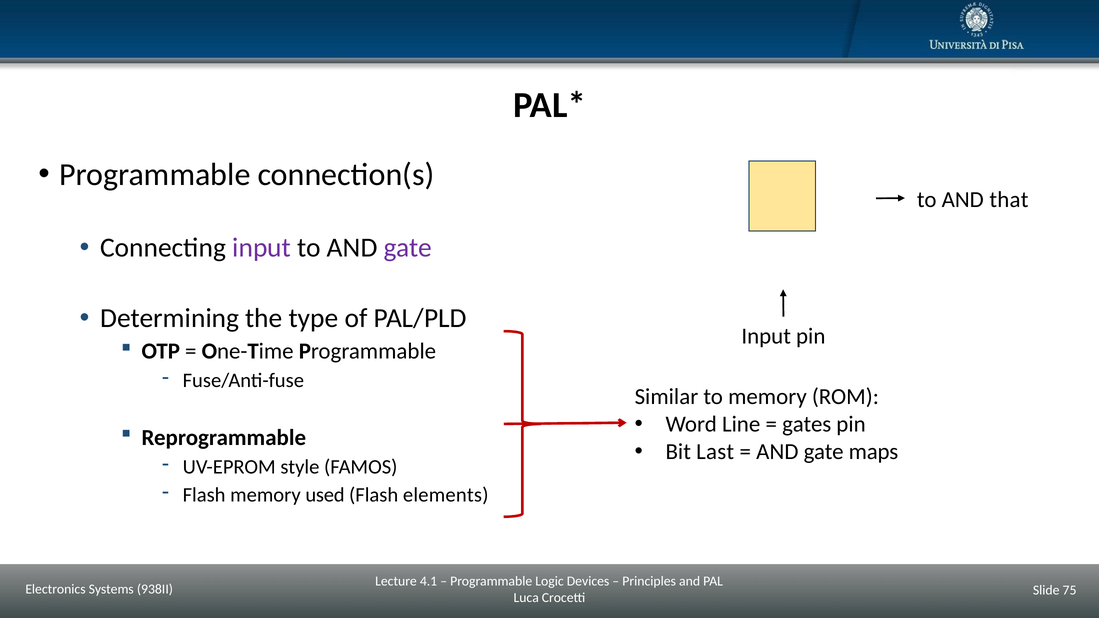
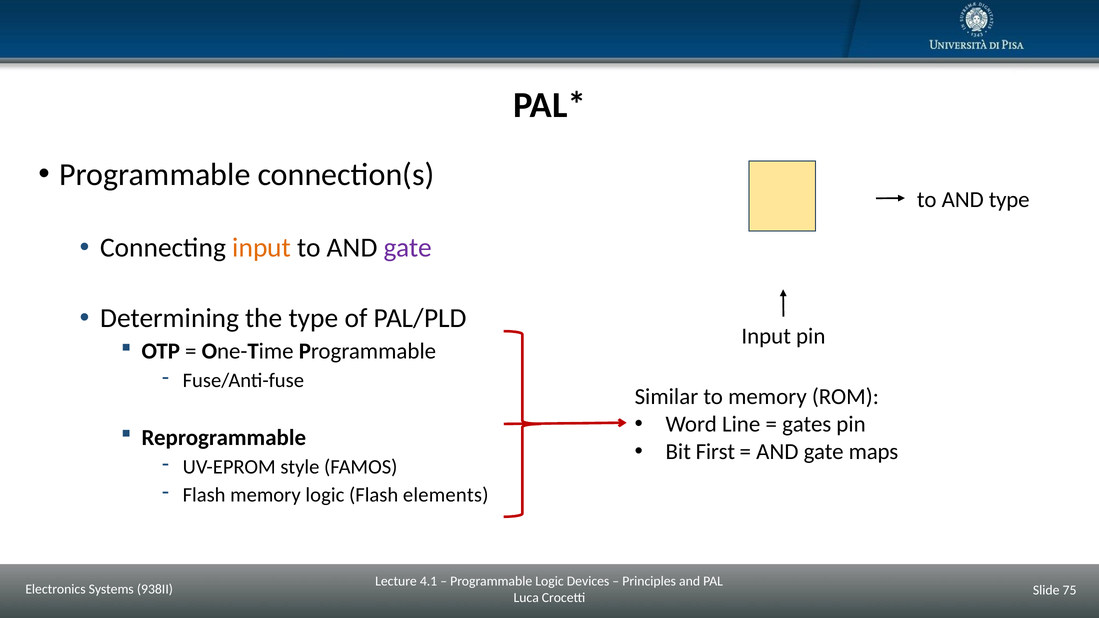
AND that: that -> type
input at (262, 248) colour: purple -> orange
Last: Last -> First
memory used: used -> logic
